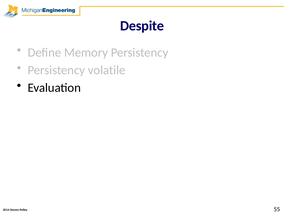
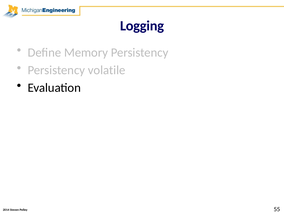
Despite: Despite -> Logging
